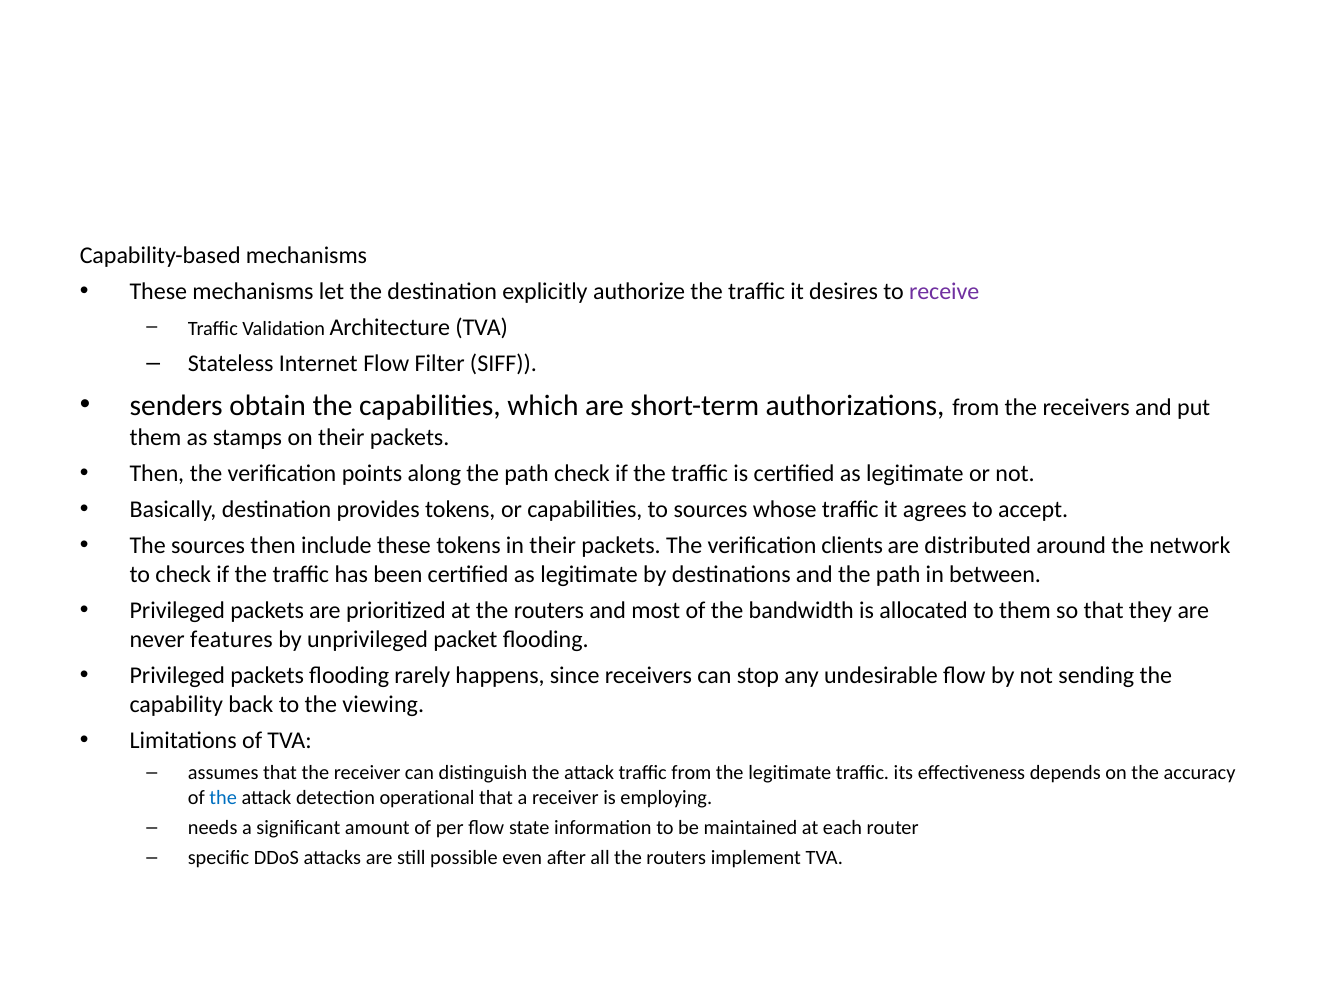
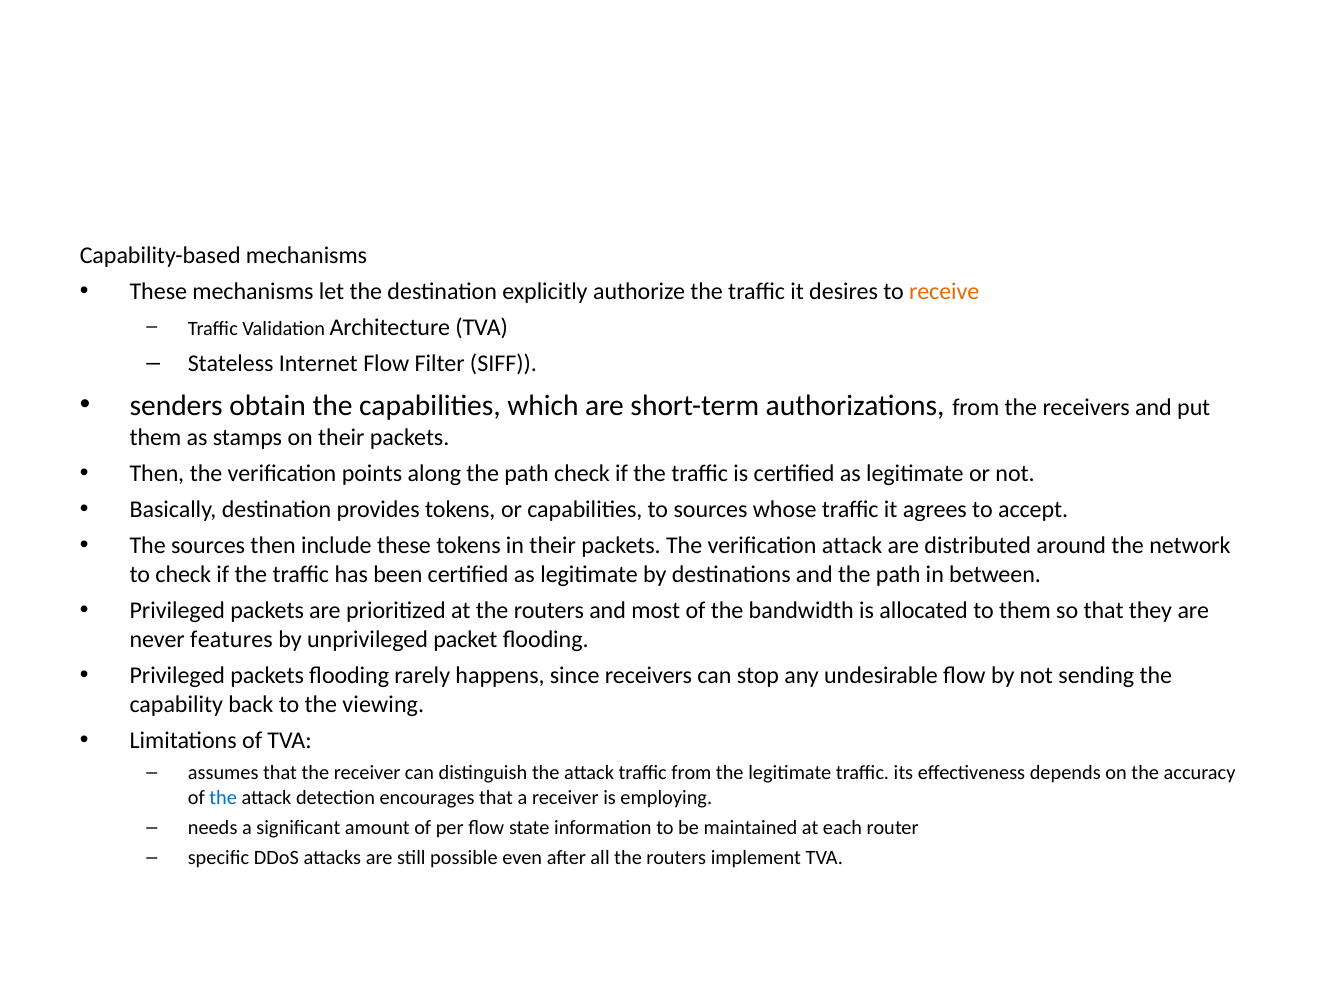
receive colour: purple -> orange
verification clients: clients -> attack
operational: operational -> encourages
